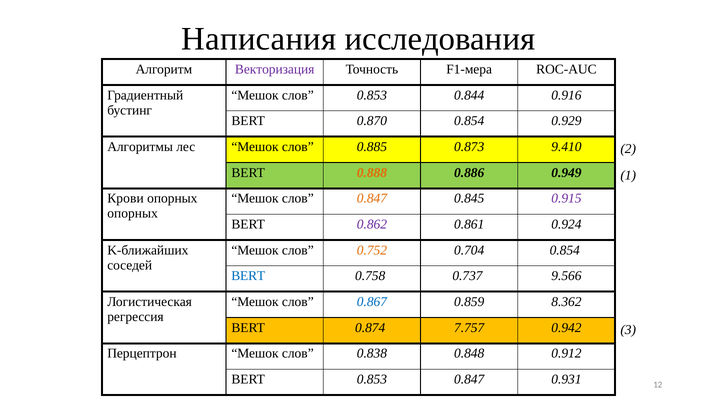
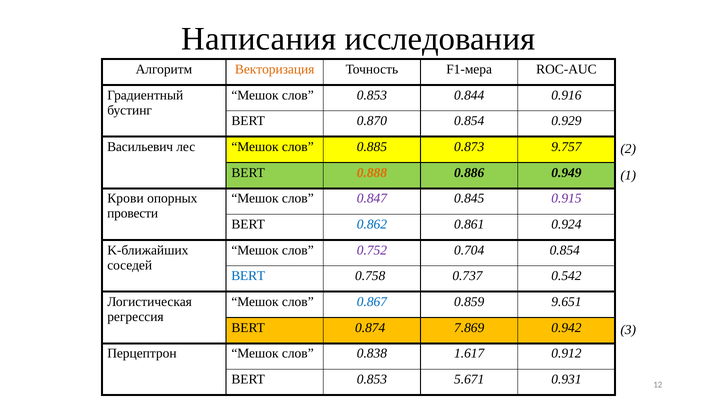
Векторизация colour: purple -> orange
Алгоритмы: Алгоритмы -> Васильевич
9.410: 9.410 -> 9.757
0.847 at (372, 199) colour: orange -> purple
опорных at (133, 214): опорных -> провести
0.862 colour: purple -> blue
0.752 colour: orange -> purple
9.566: 9.566 -> 0.542
8.362: 8.362 -> 9.651
7.757: 7.757 -> 7.869
0.848: 0.848 -> 1.617
0.853 0.847: 0.847 -> 5.671
